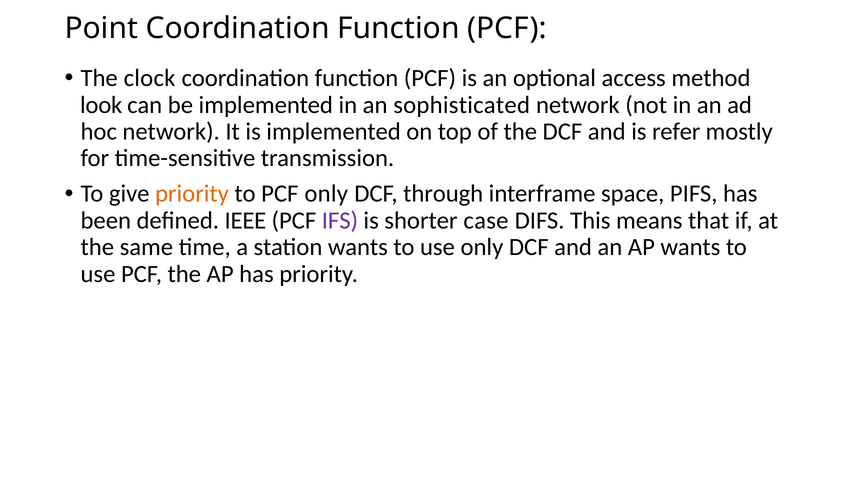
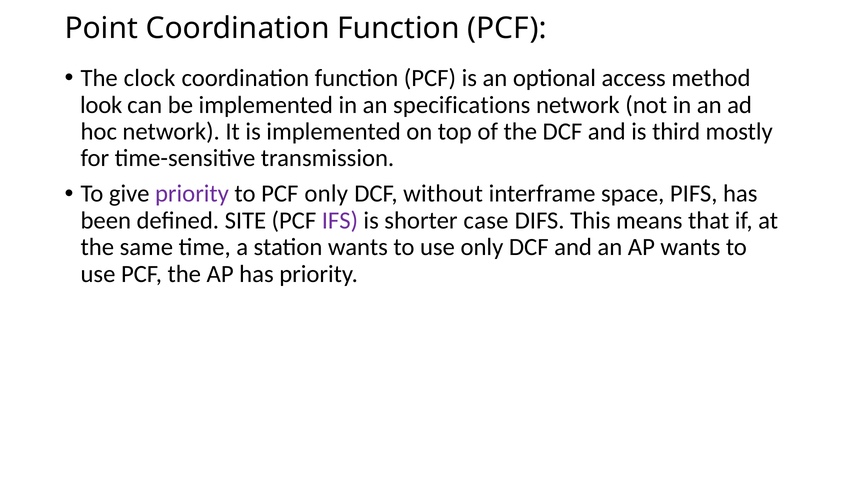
sophisticated: sophisticated -> specifications
refer: refer -> third
priority at (192, 194) colour: orange -> purple
through: through -> without
IEEE: IEEE -> SITE
